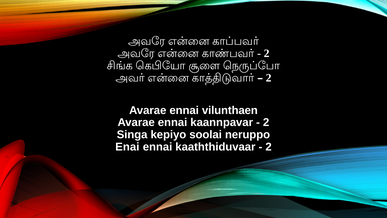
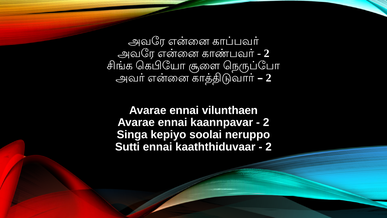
Enai: Enai -> Sutti
